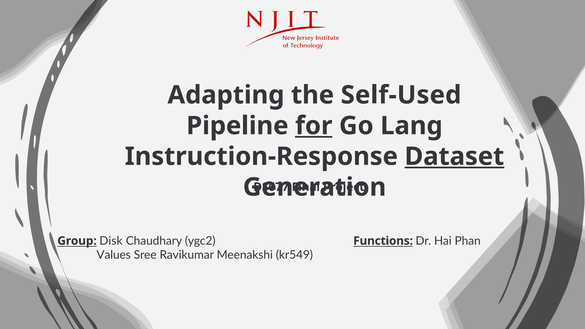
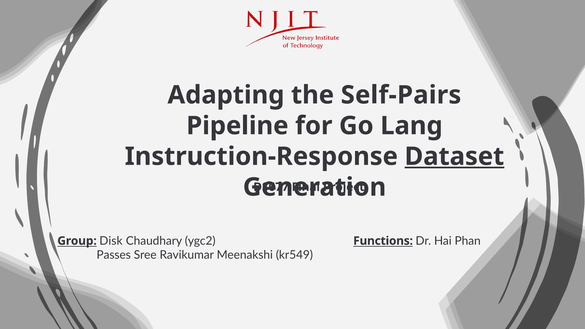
Self-Used: Self-Used -> Self-Pairs
for underline: present -> none
Values: Values -> Passes
